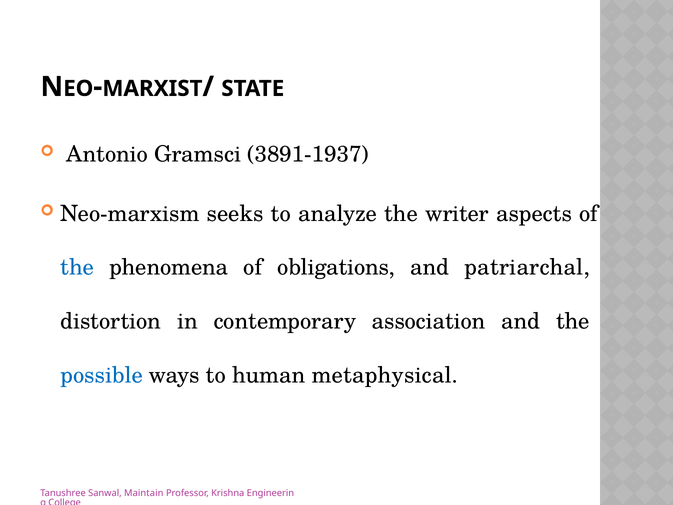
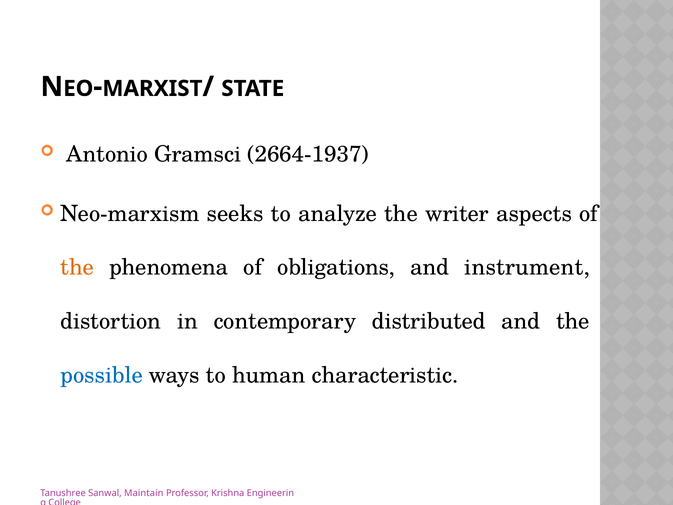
3891-1937: 3891-1937 -> 2664-1937
the at (77, 267) colour: blue -> orange
patriarchal: patriarchal -> instrument
association: association -> distributed
metaphysical: metaphysical -> characteristic
